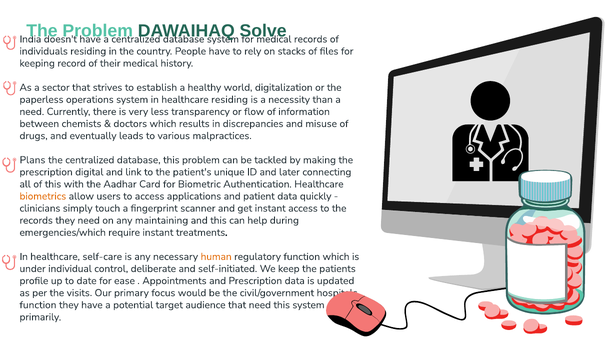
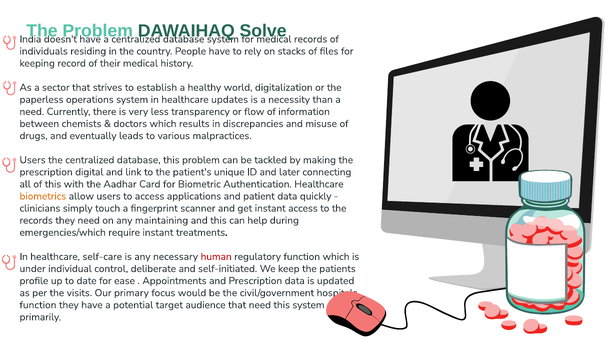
healthcare residing: residing -> updates
Plans at (33, 160): Plans -> Users
human colour: orange -> red
